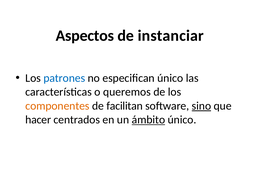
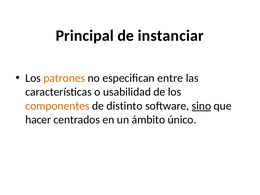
Aspectos: Aspectos -> Principal
patrones colour: blue -> orange
especifican único: único -> entre
queremos: queremos -> usabilidad
facilitan: facilitan -> distinto
ámbito underline: present -> none
